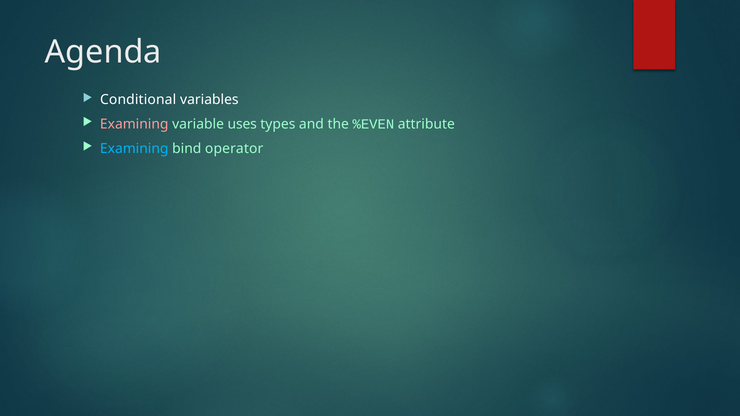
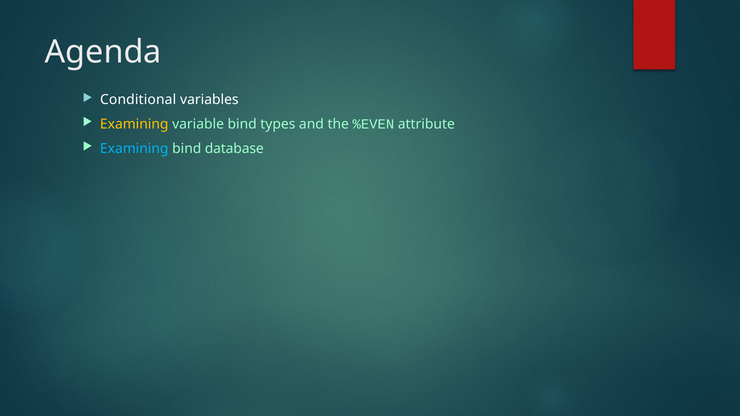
Examining at (134, 124) colour: pink -> yellow
variable uses: uses -> bind
operator: operator -> database
